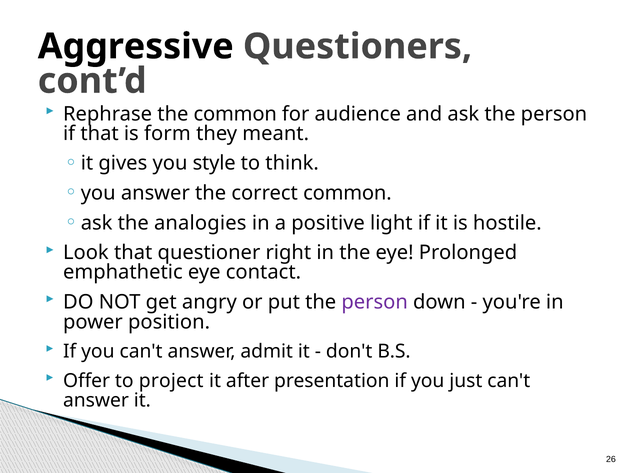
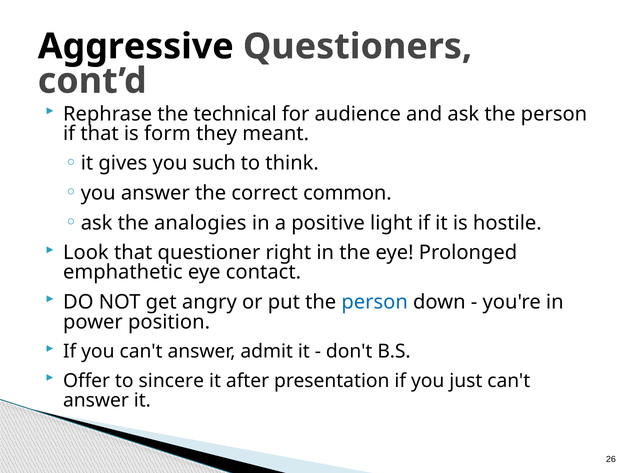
the common: common -> technical
style: style -> such
person at (375, 302) colour: purple -> blue
project: project -> sincere
